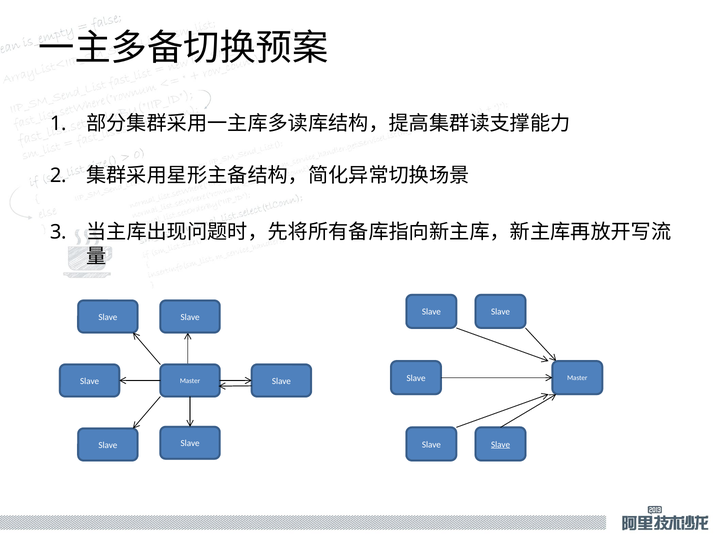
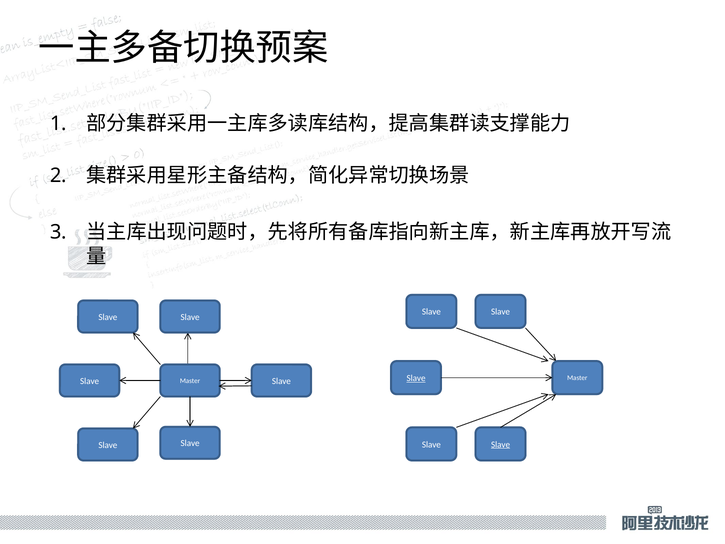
Slave at (416, 378) underline: none -> present
